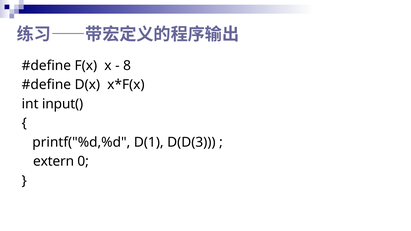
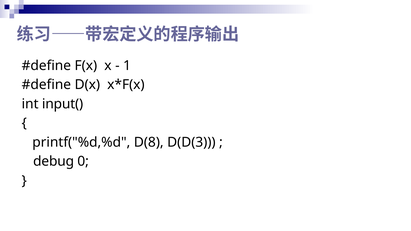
8: 8 -> 1
D(1: D(1 -> D(8
extern: extern -> debug
